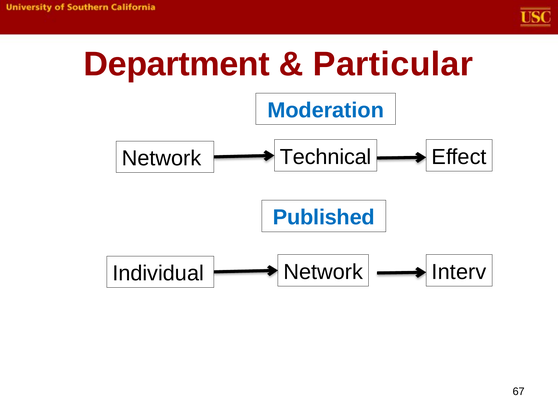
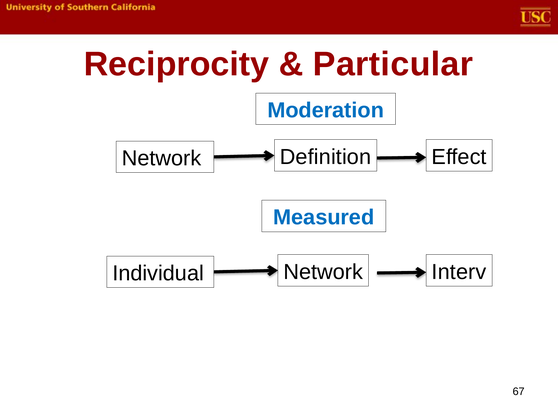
Department: Department -> Reciprocity
Technical: Technical -> Definition
Published: Published -> Measured
